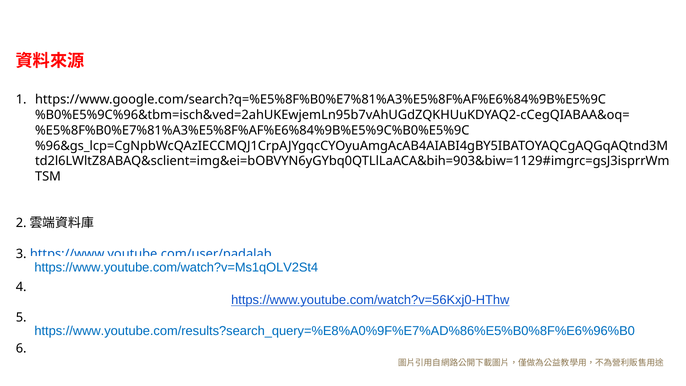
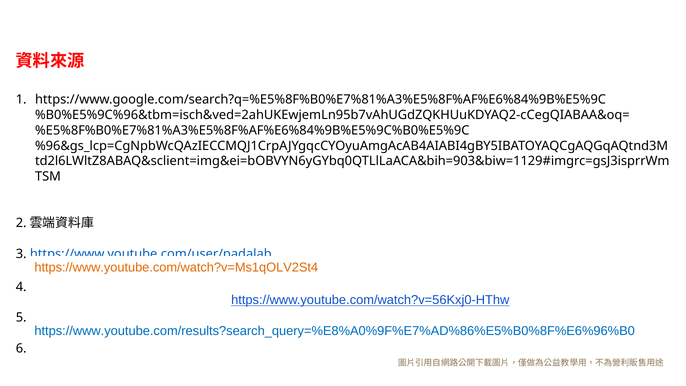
https://www.youtube.com/watch?v=Ms1qOLV2St4 colour: blue -> orange
